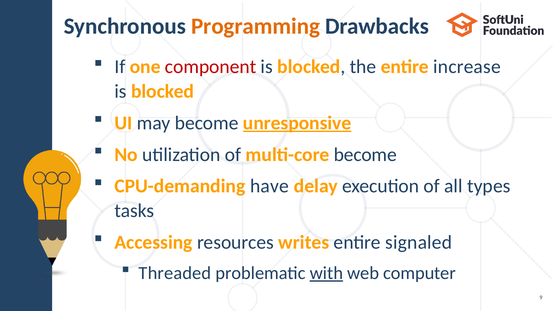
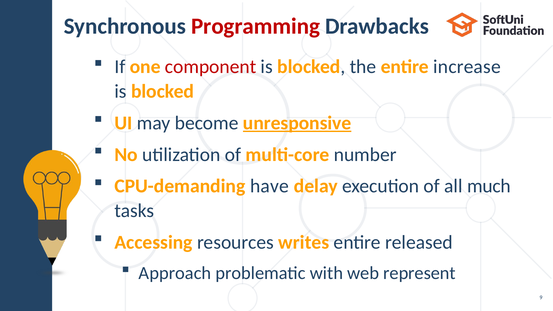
Programming colour: orange -> red
multi-core become: become -> number
types: types -> much
signaled: signaled -> released
Threaded: Threaded -> Approach
with underline: present -> none
computer: computer -> represent
